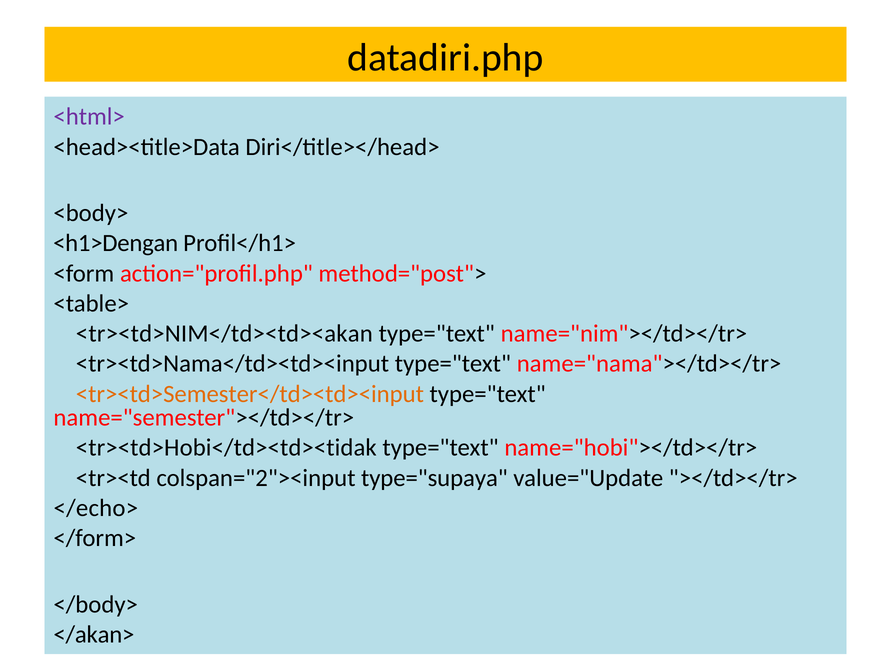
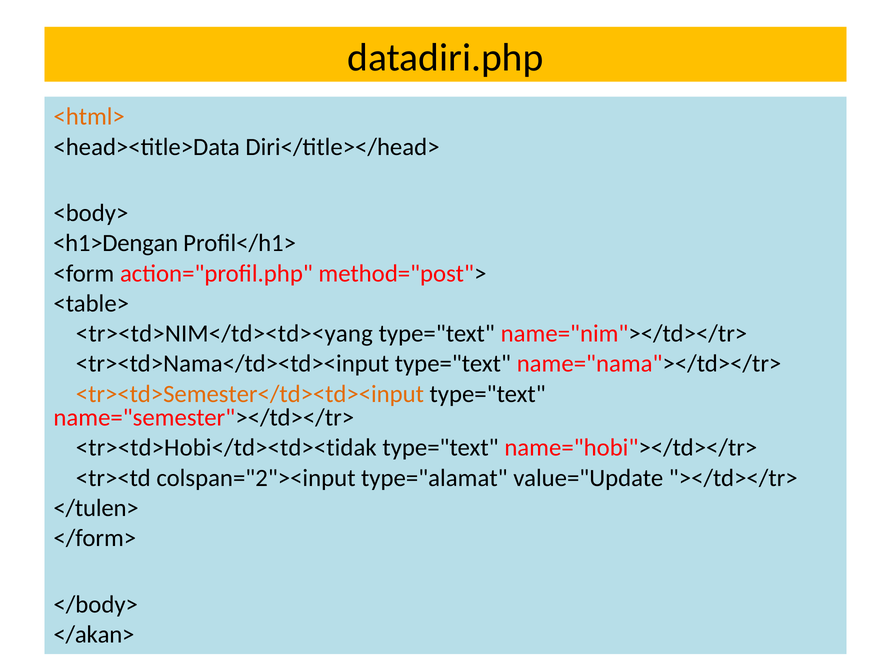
<html> colour: purple -> orange
<tr><td>NIM</td><td><akan: <tr><td>NIM</td><td><akan -> <tr><td>NIM</td><td><yang
type="supaya: type="supaya -> type="alamat
</echo>: </echo> -> </tulen>
